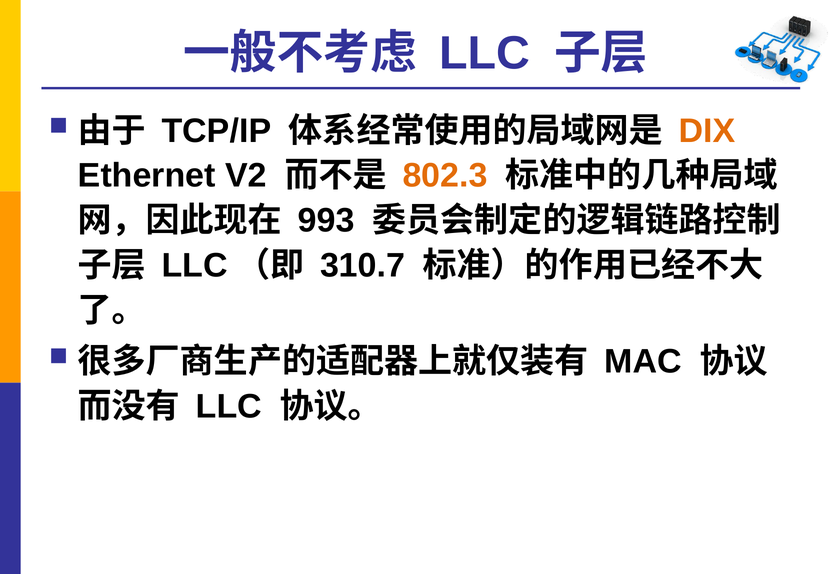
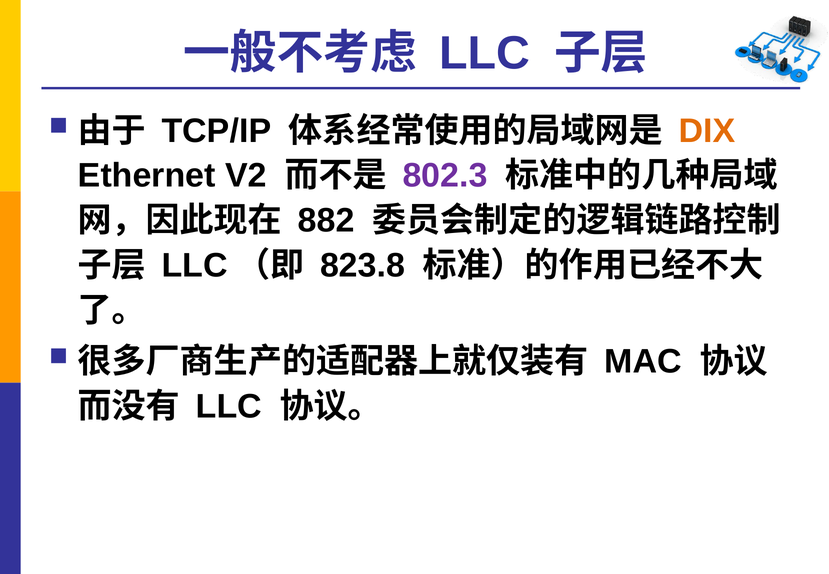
802.3 colour: orange -> purple
993: 993 -> 882
310.7: 310.7 -> 823.8
